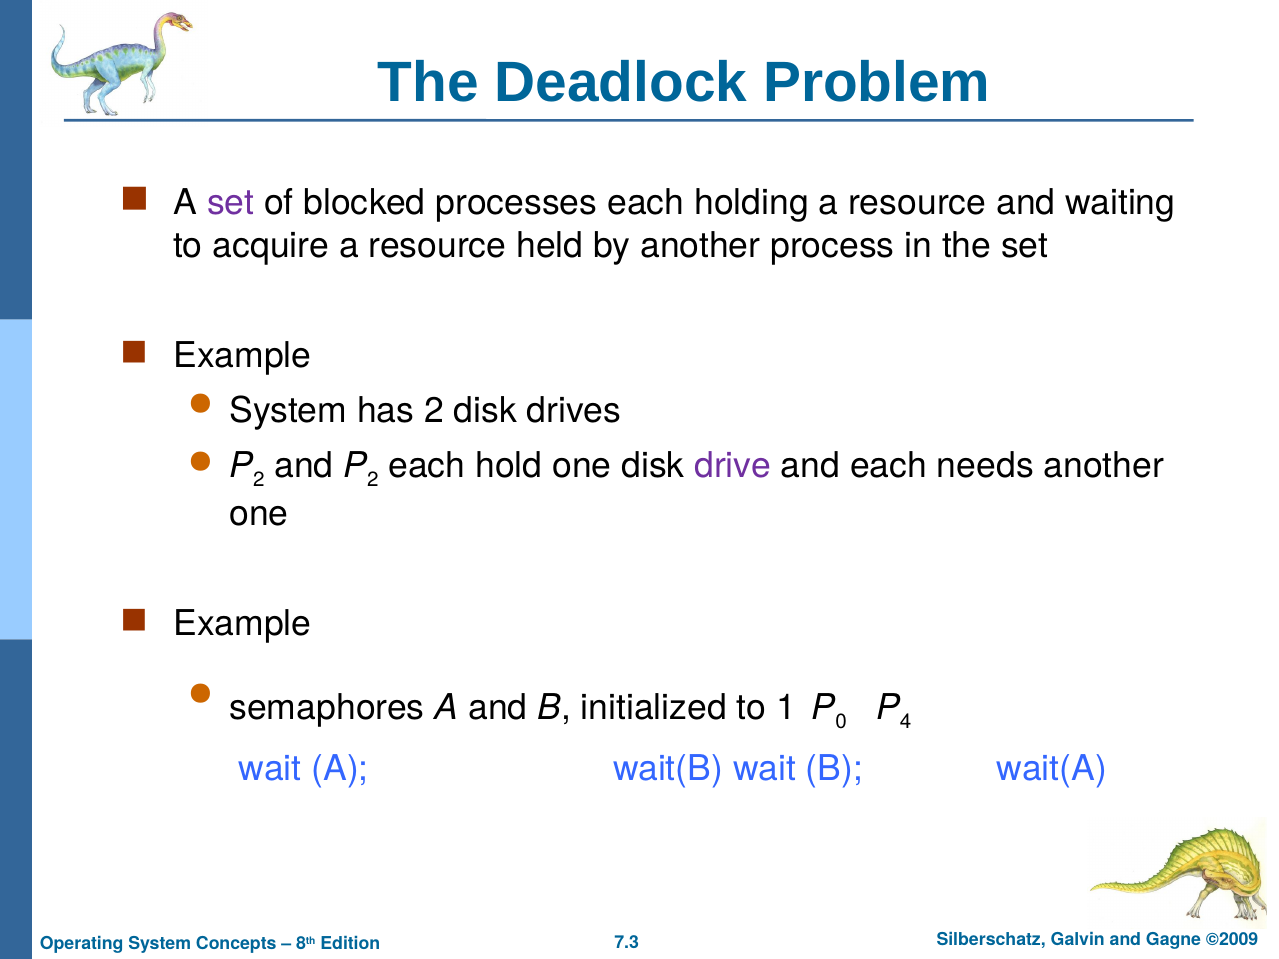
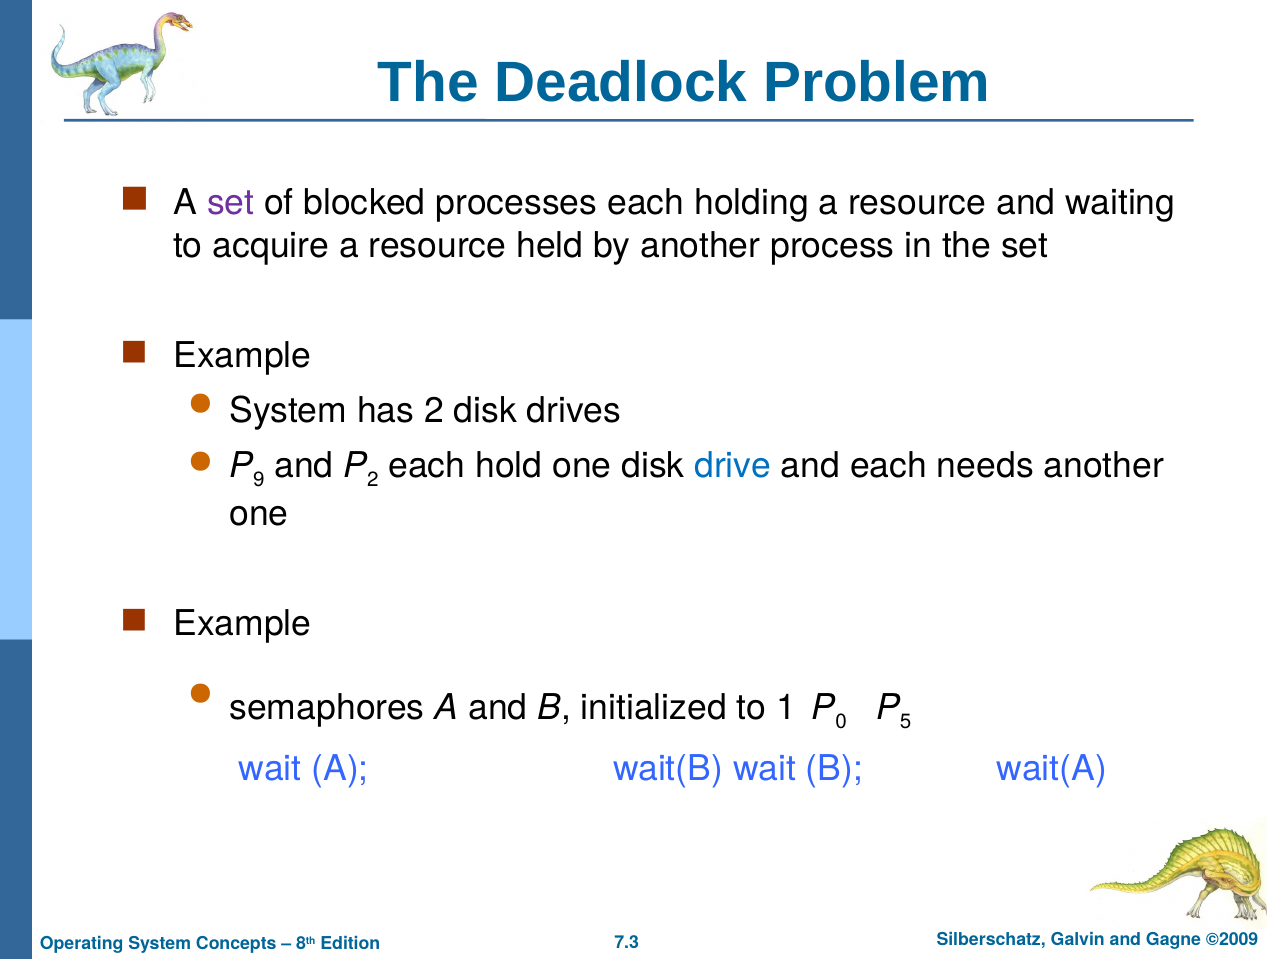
2 at (259, 480): 2 -> 9
drive colour: purple -> blue
4: 4 -> 5
